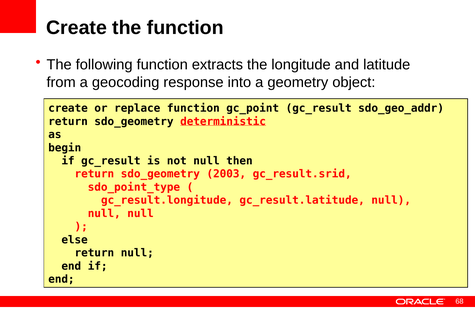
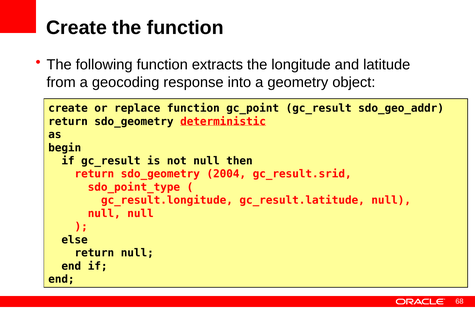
2003: 2003 -> 2004
